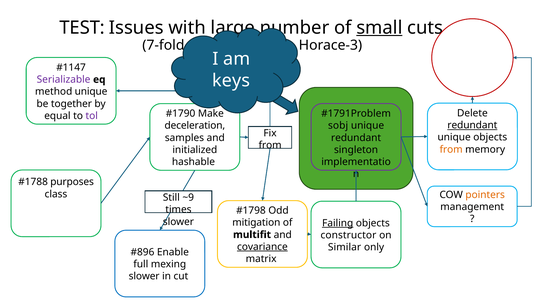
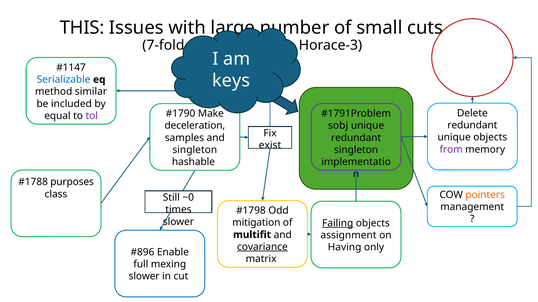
TEST: TEST -> THIS
small underline: present -> none
Serializable colour: purple -> blue
method unique: unique -> similar
together: together -> included
redundant at (472, 125) underline: present -> none
from at (270, 146): from -> exist
from at (451, 150) colour: orange -> purple
initialized at (195, 150): initialized -> singleton
~9: ~9 -> ~0
constructor: constructor -> assignment
Similar: Similar -> Having
